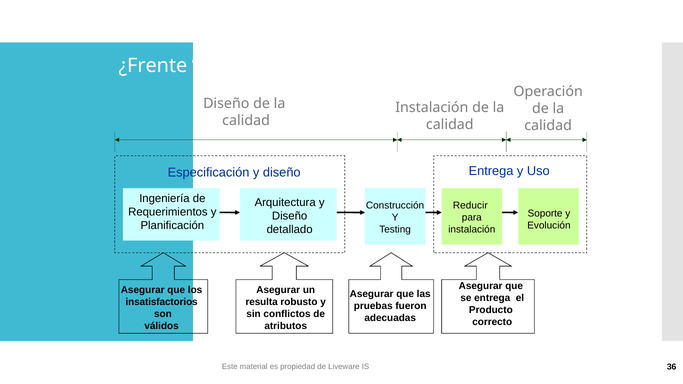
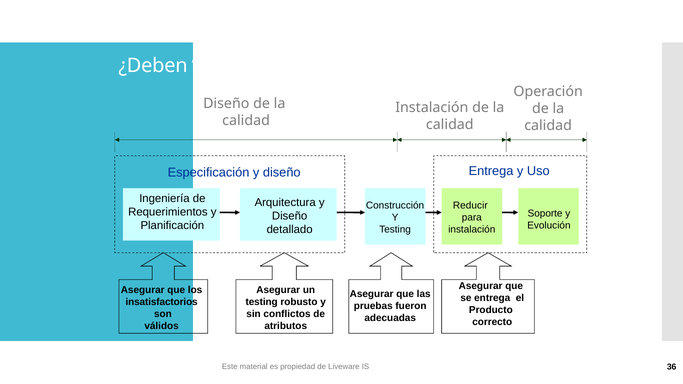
¿Frente: ¿Frente -> ¿Deben
resulta at (262, 302): resulta -> testing
